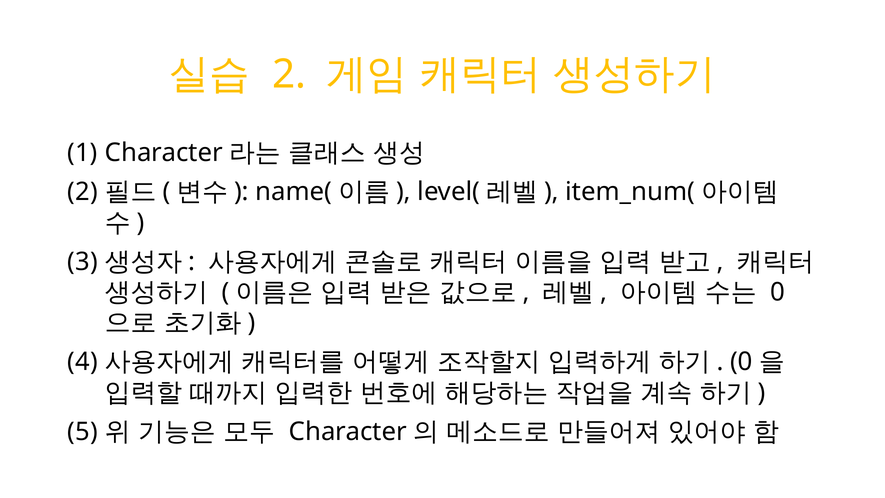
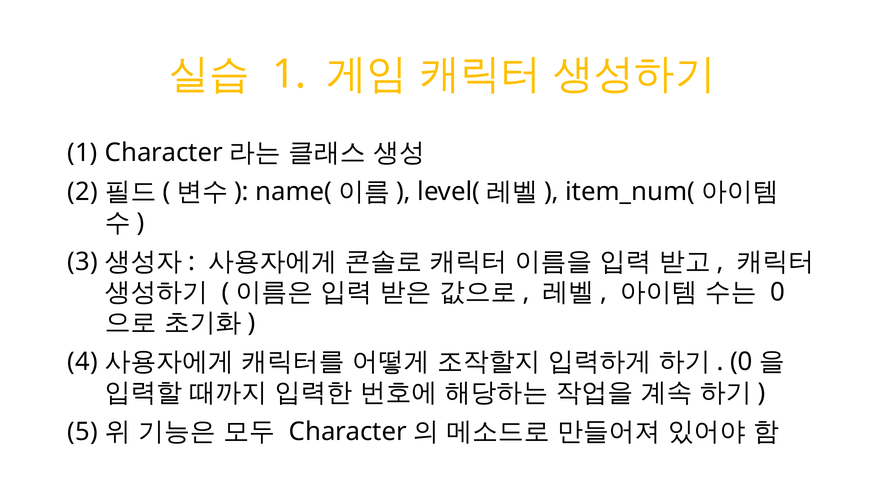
2 at (289, 74): 2 -> 1
